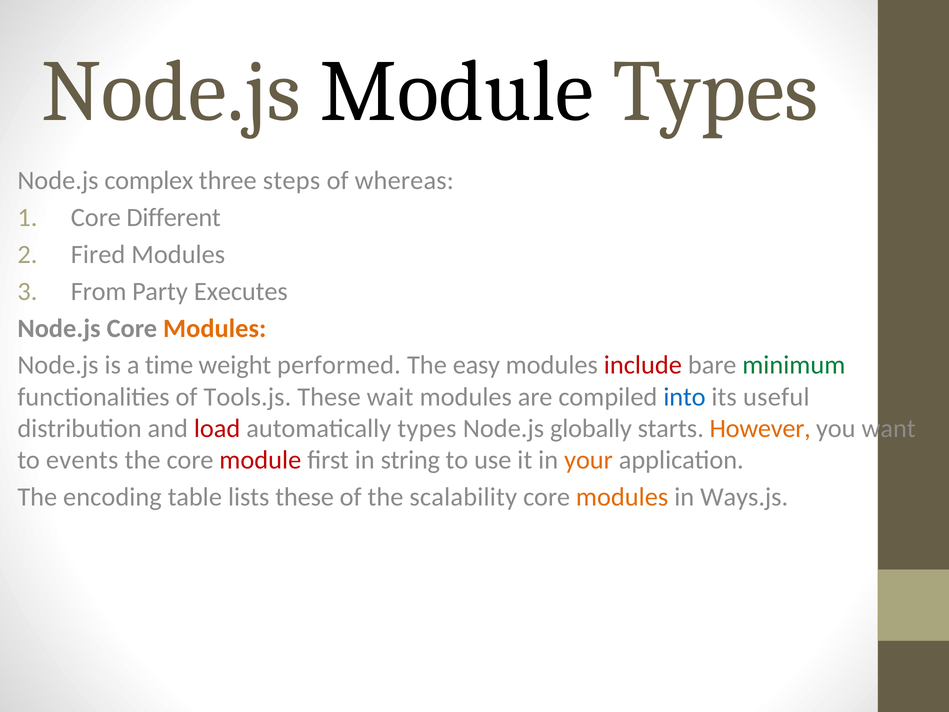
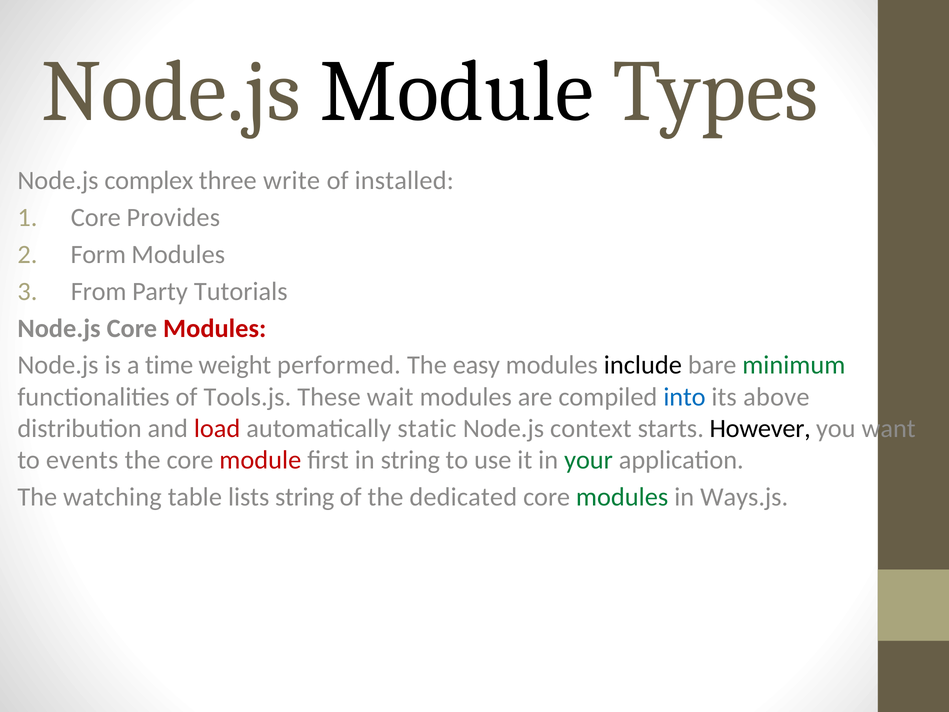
steps: steps -> write
whereas: whereas -> installed
Different: Different -> Provides
Fired: Fired -> Form
Executes: Executes -> Tutorials
Modules at (215, 328) colour: orange -> red
include colour: red -> black
useful: useful -> above
automatically types: types -> static
globally: globally -> context
However colour: orange -> black
your colour: orange -> green
encoding: encoding -> watching
lists these: these -> string
scalability: scalability -> dedicated
modules at (622, 497) colour: orange -> green
